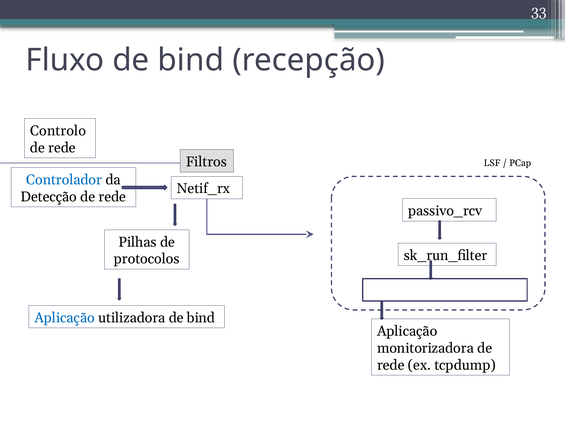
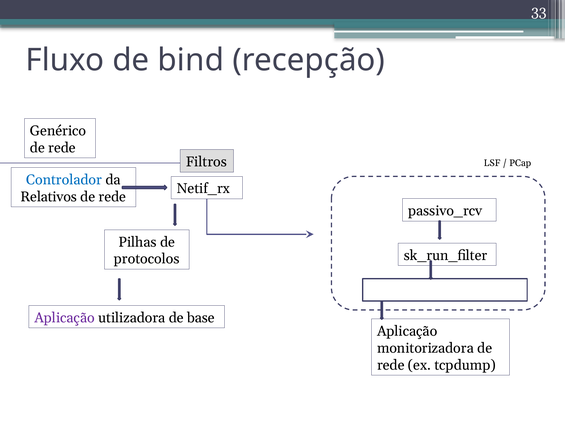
Controlo: Controlo -> Genérico
Detecção: Detecção -> Relativos
Aplicação at (65, 318) colour: blue -> purple
utilizadora de bind: bind -> base
